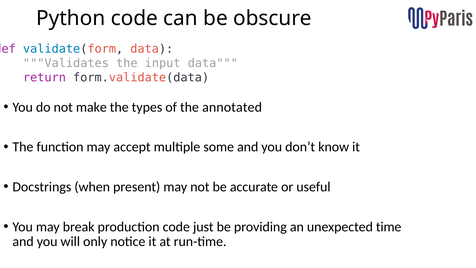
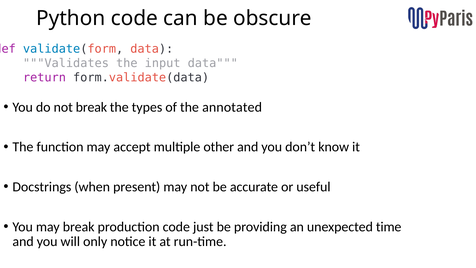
not make: make -> break
some: some -> other
